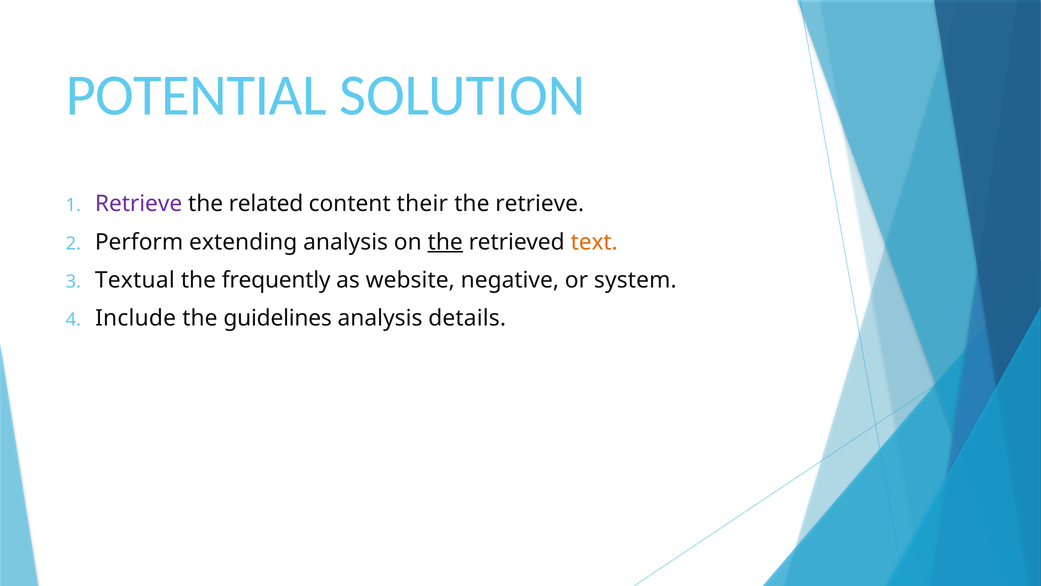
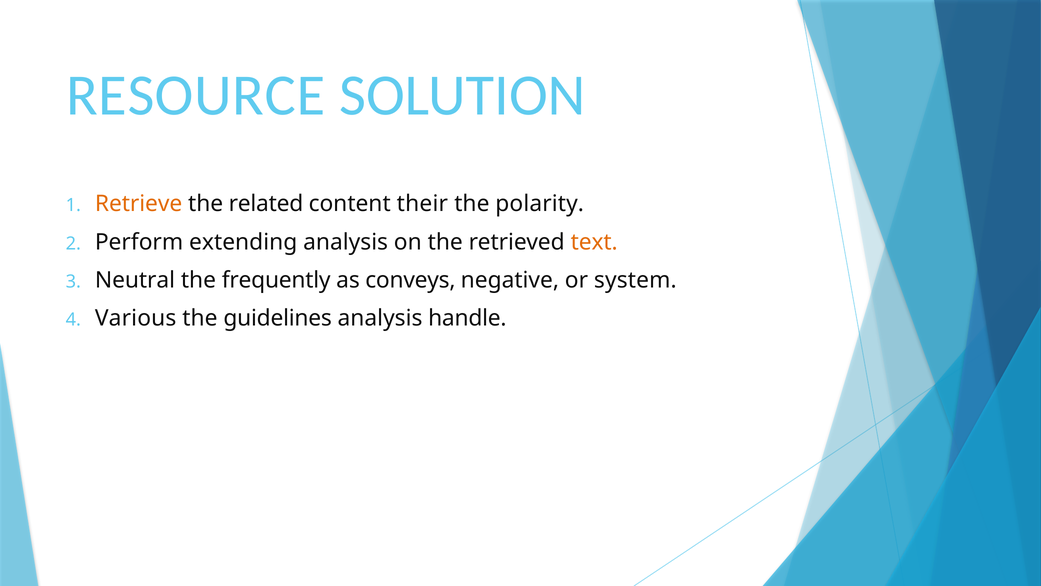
POTENTIAL: POTENTIAL -> RESOURCE
Retrieve at (139, 204) colour: purple -> orange
the retrieve: retrieve -> polarity
the at (445, 242) underline: present -> none
Textual: Textual -> Neutral
website: website -> conveys
Include: Include -> Various
details: details -> handle
